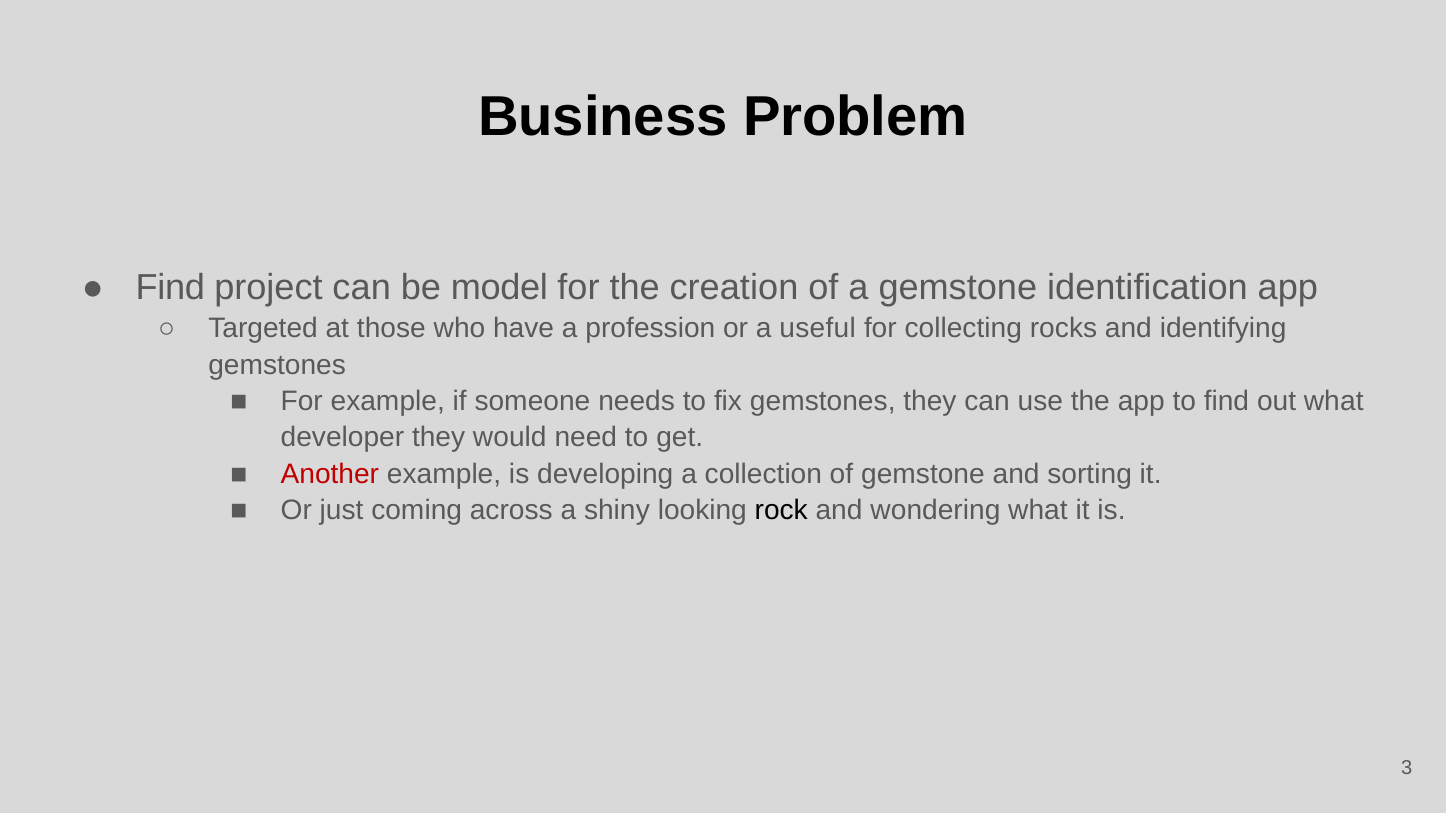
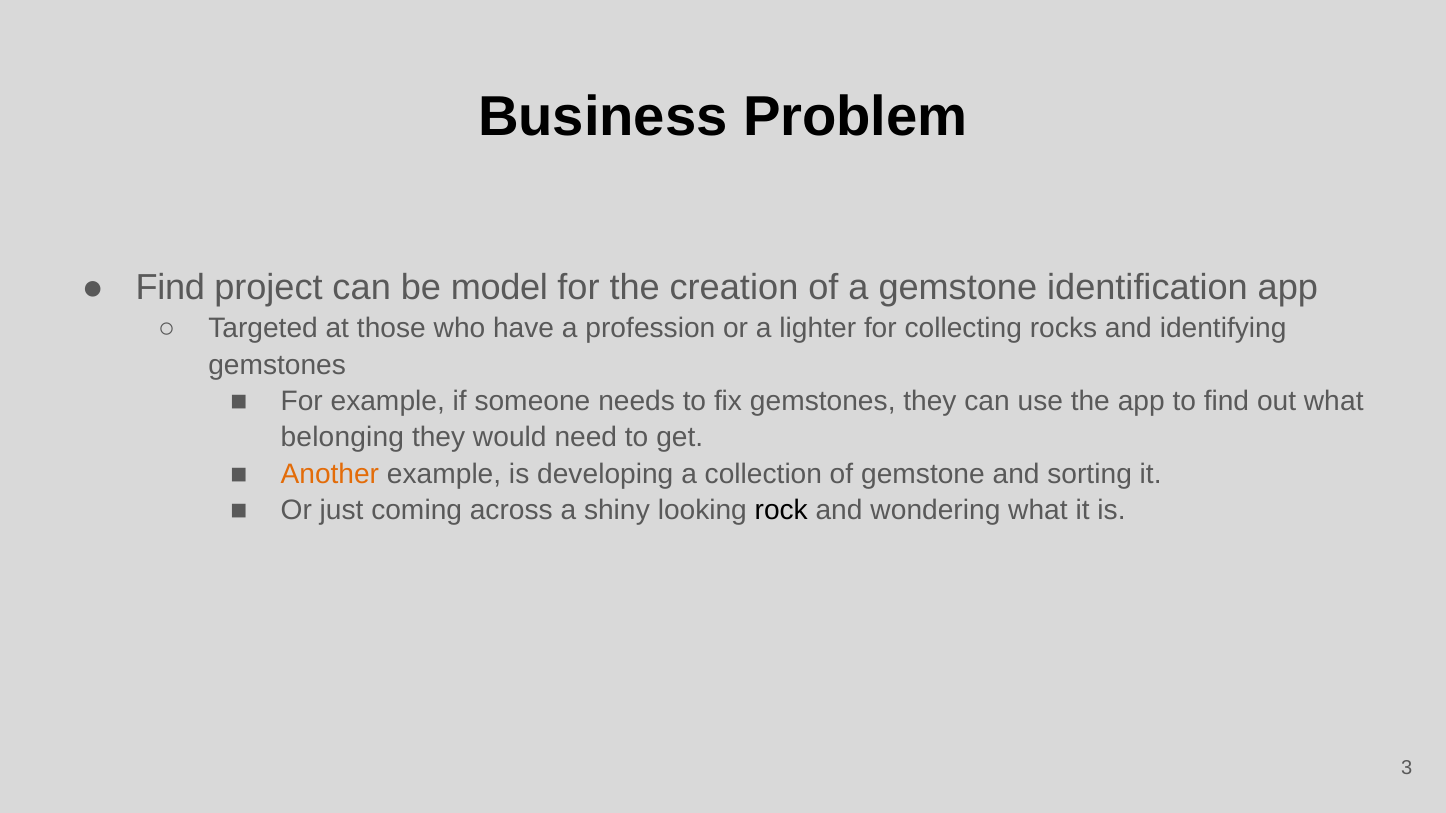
useful: useful -> lighter
developer: developer -> belonging
Another colour: red -> orange
